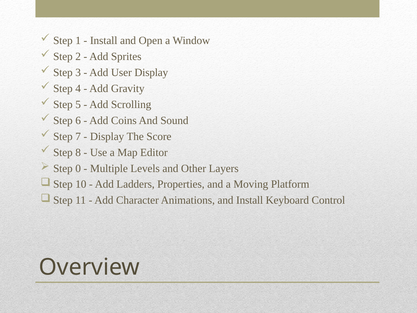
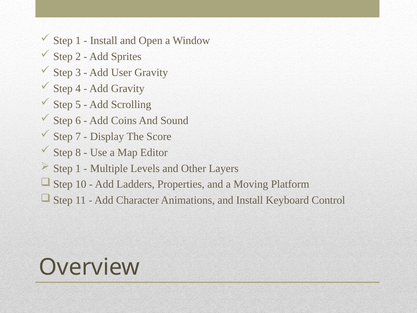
User Display: Display -> Gravity
0 at (78, 168): 0 -> 1
